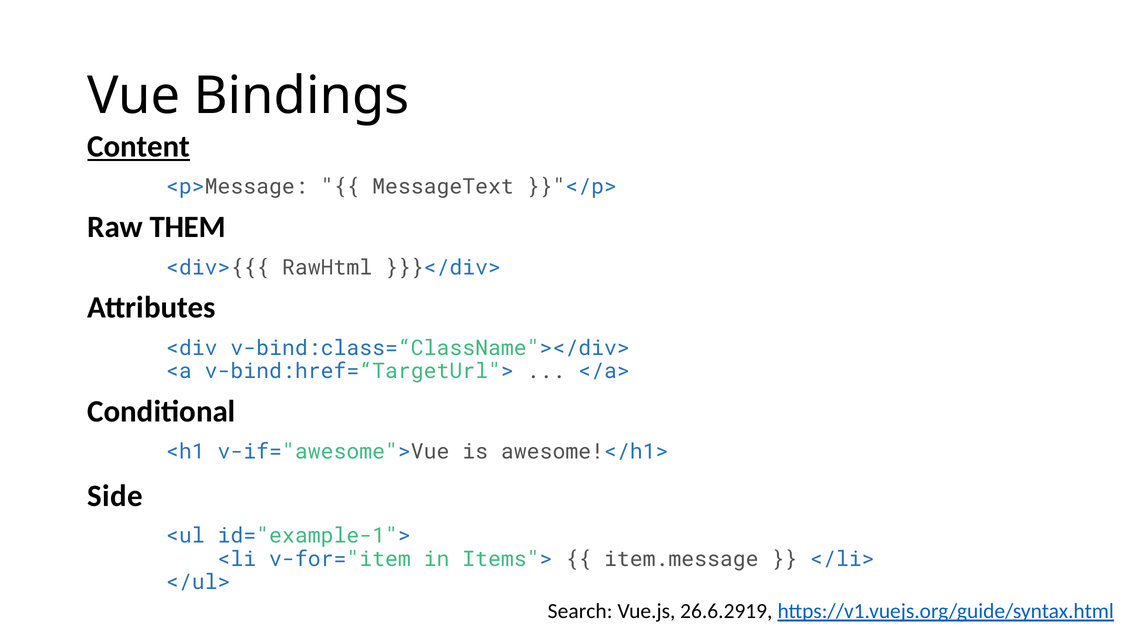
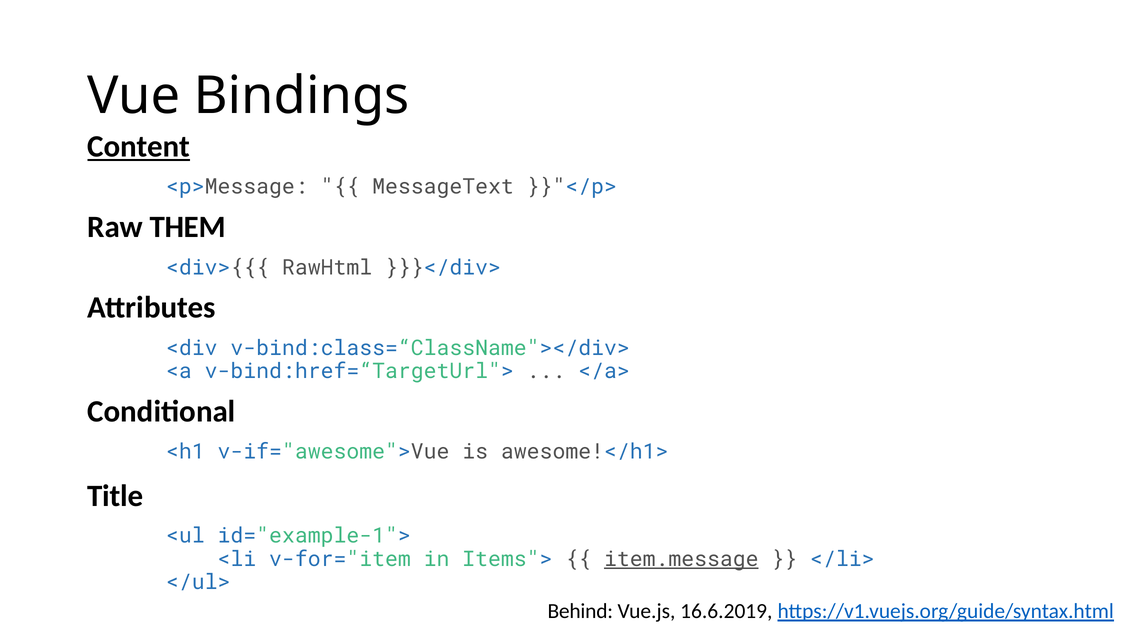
Side: Side -> Title
item.message underline: none -> present
Search: Search -> Behind
26.6.2919: 26.6.2919 -> 16.6.2019
